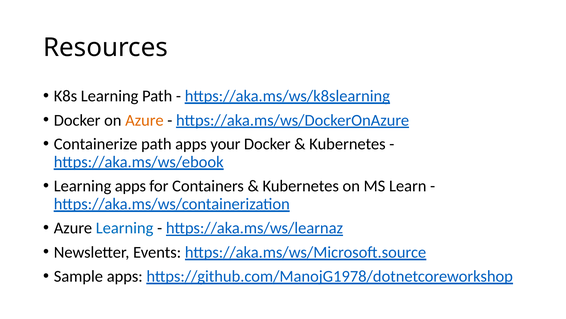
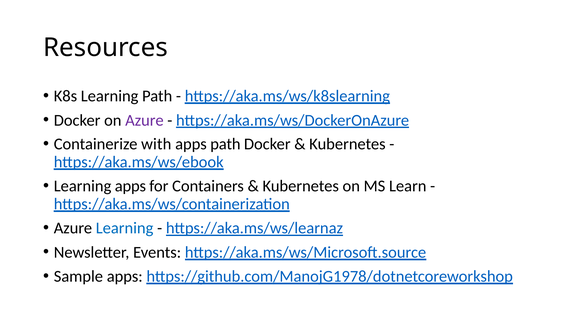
Azure at (144, 120) colour: orange -> purple
Containerize path: path -> with
apps your: your -> path
